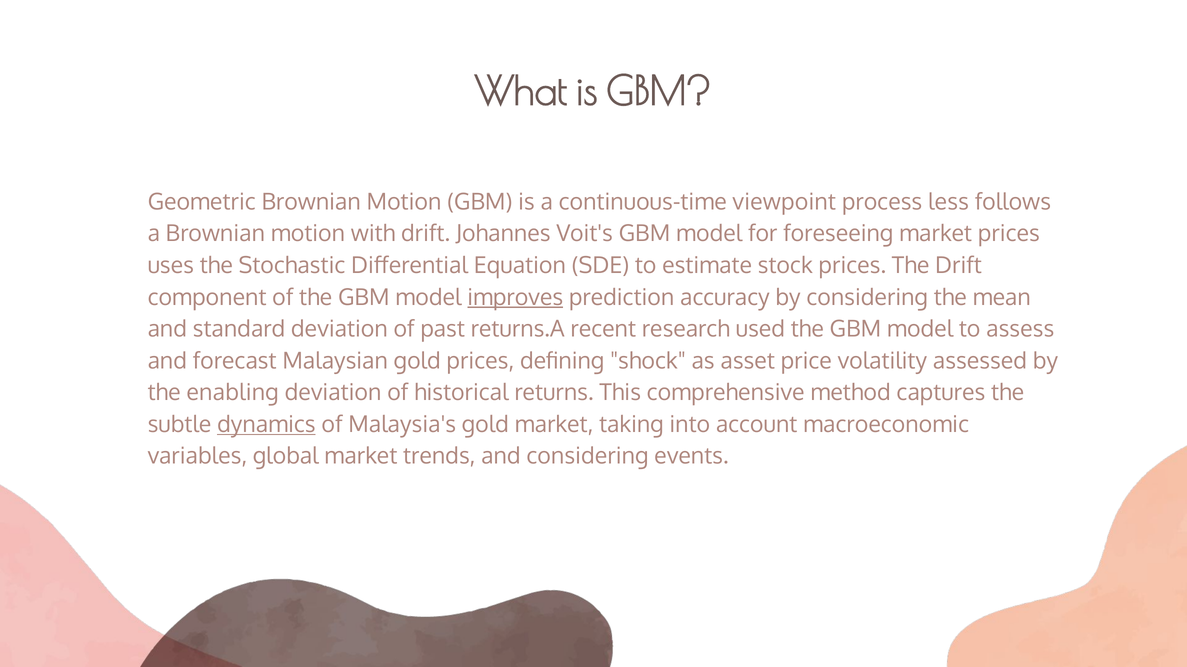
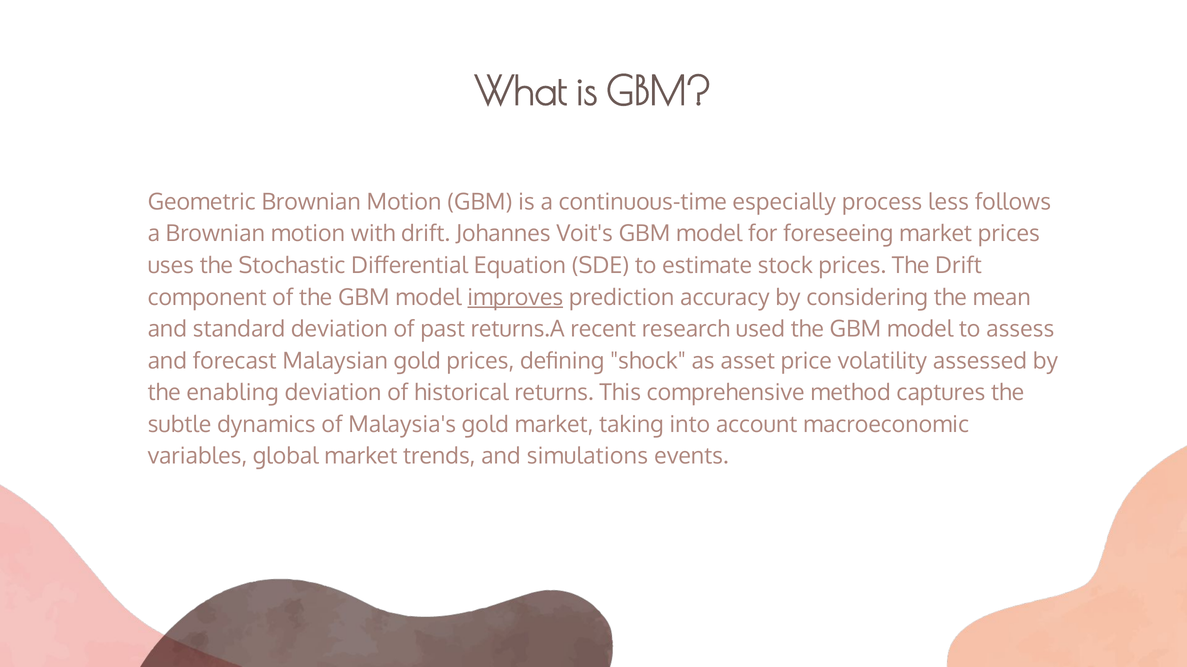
viewpoint: viewpoint -> especially
dynamics underline: present -> none
and considering: considering -> simulations
